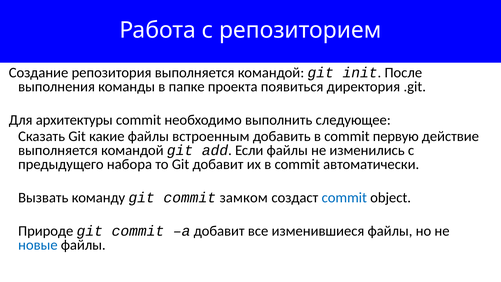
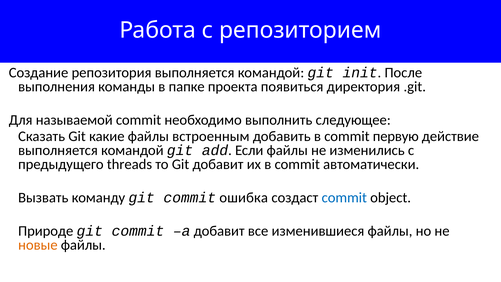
архитектуры: архитектуры -> называемой
набора: набора -> threads
замком: замком -> ошибка
новые colour: blue -> orange
